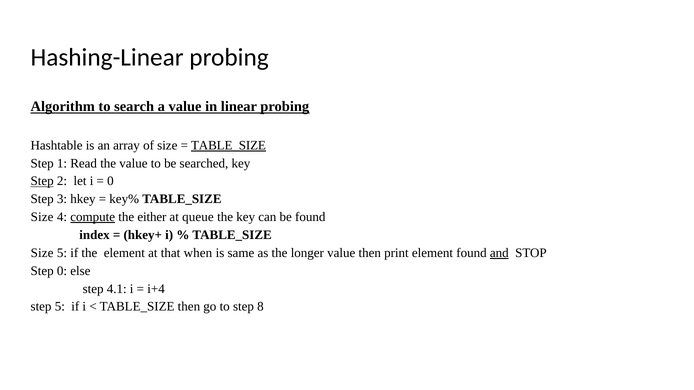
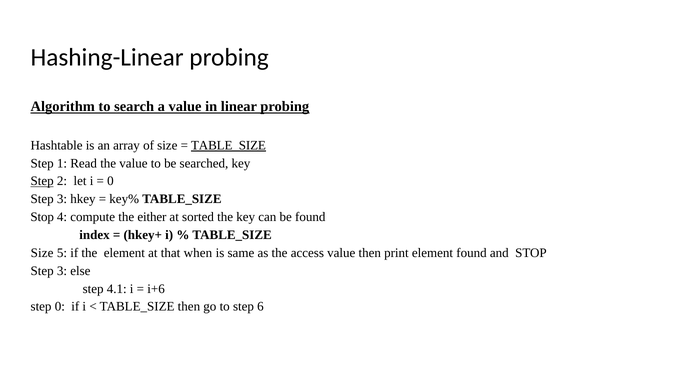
Size at (42, 217): Size -> Stop
compute underline: present -> none
queue: queue -> sorted
longer: longer -> access
and underline: present -> none
0 at (62, 271): 0 -> 3
i+4: i+4 -> i+6
step 5: 5 -> 0
8: 8 -> 6
